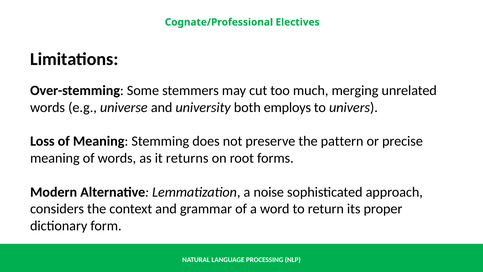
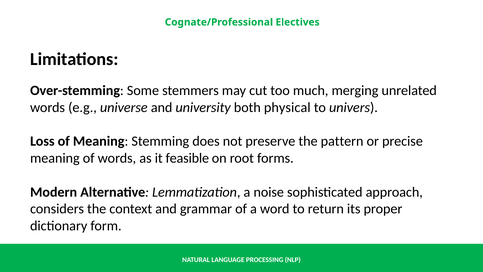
employs: employs -> physical
returns: returns -> feasible
